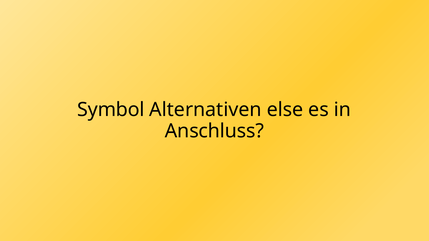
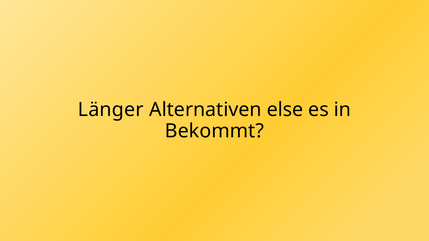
Symbol: Symbol -> Länger
Anschluss: Anschluss -> Bekommt
